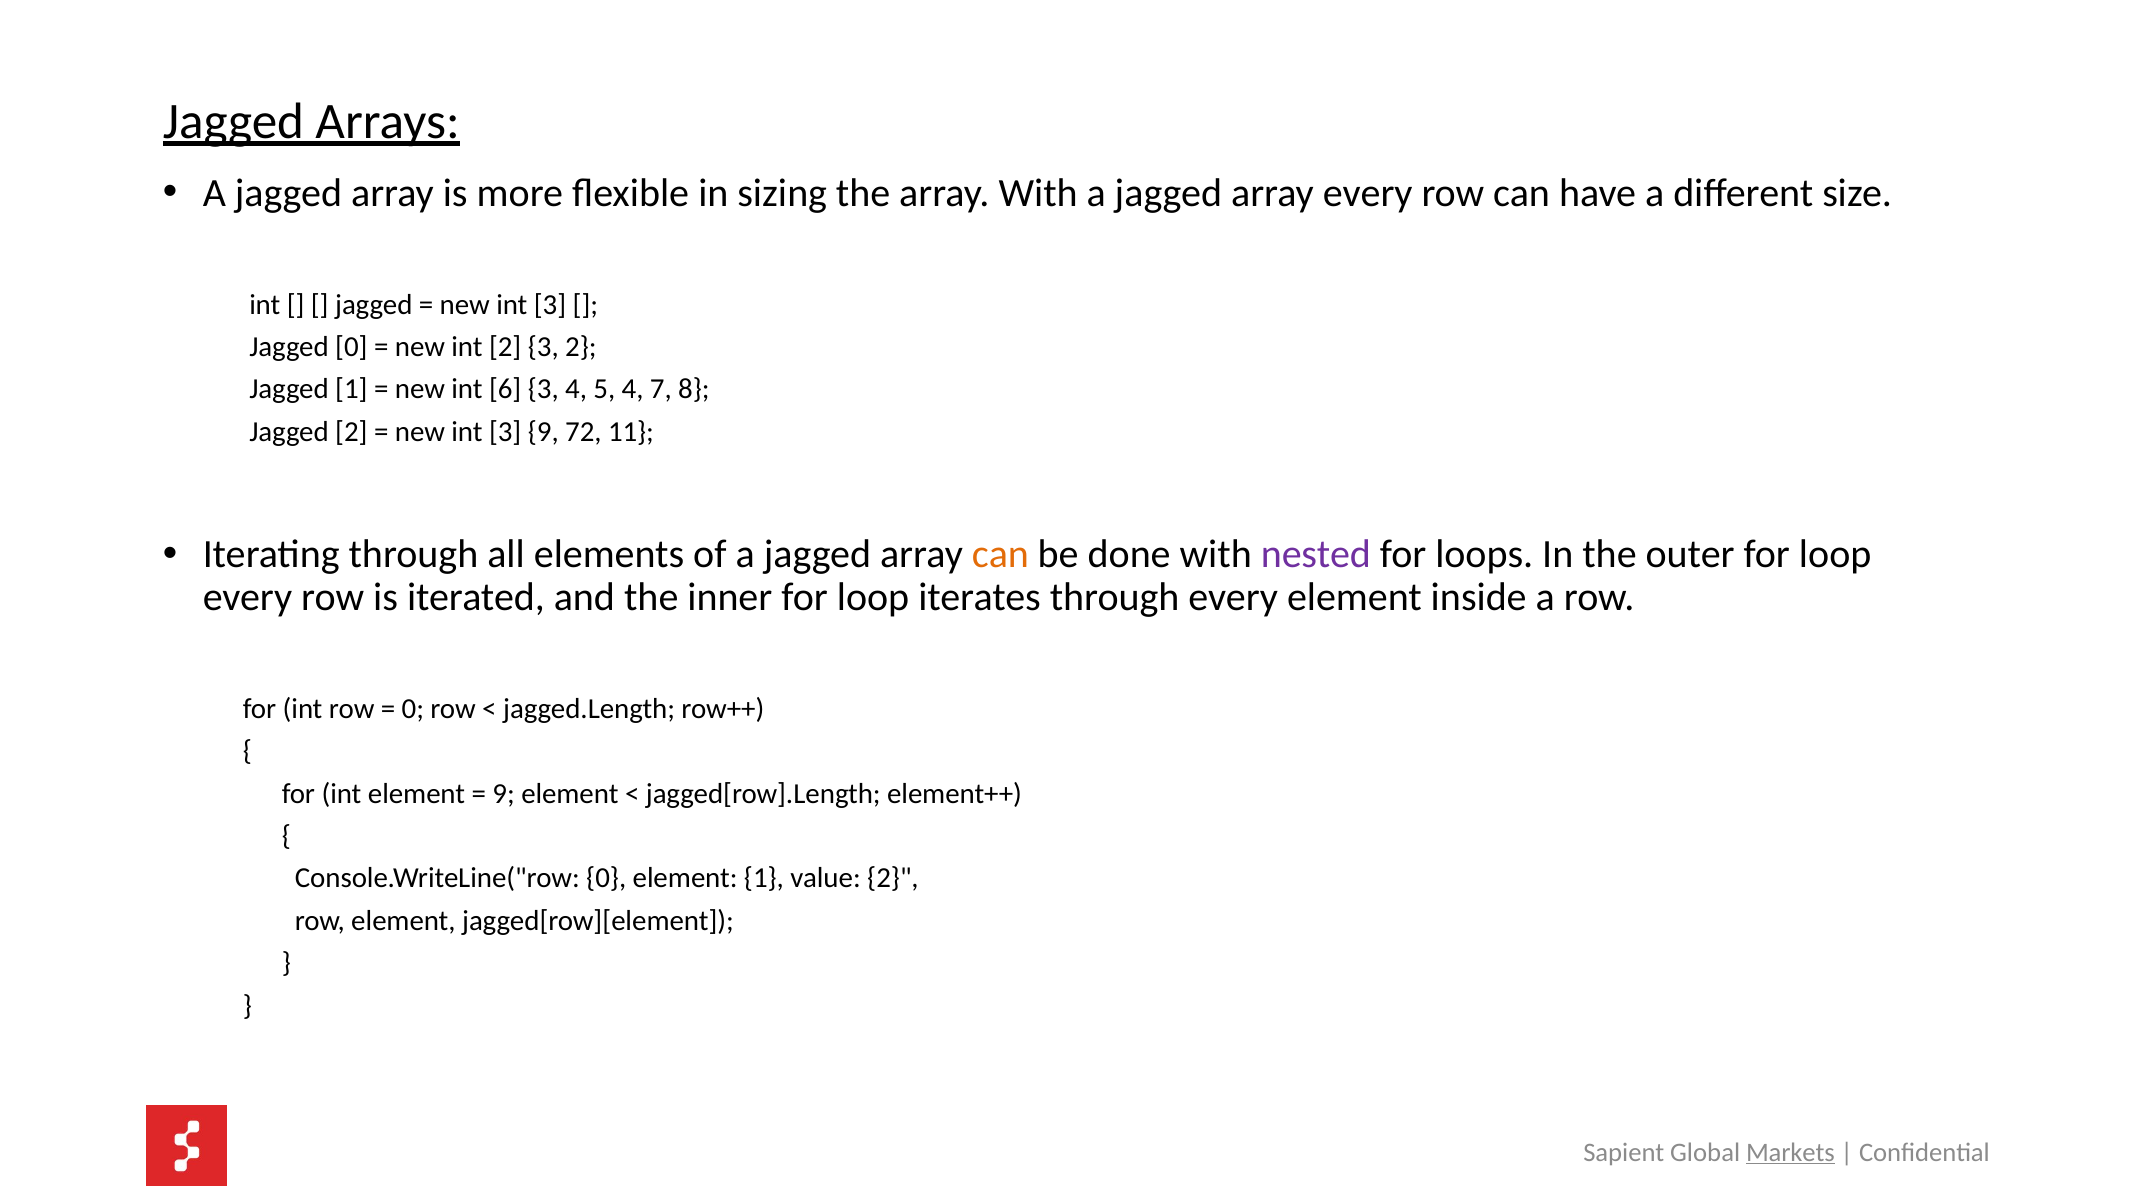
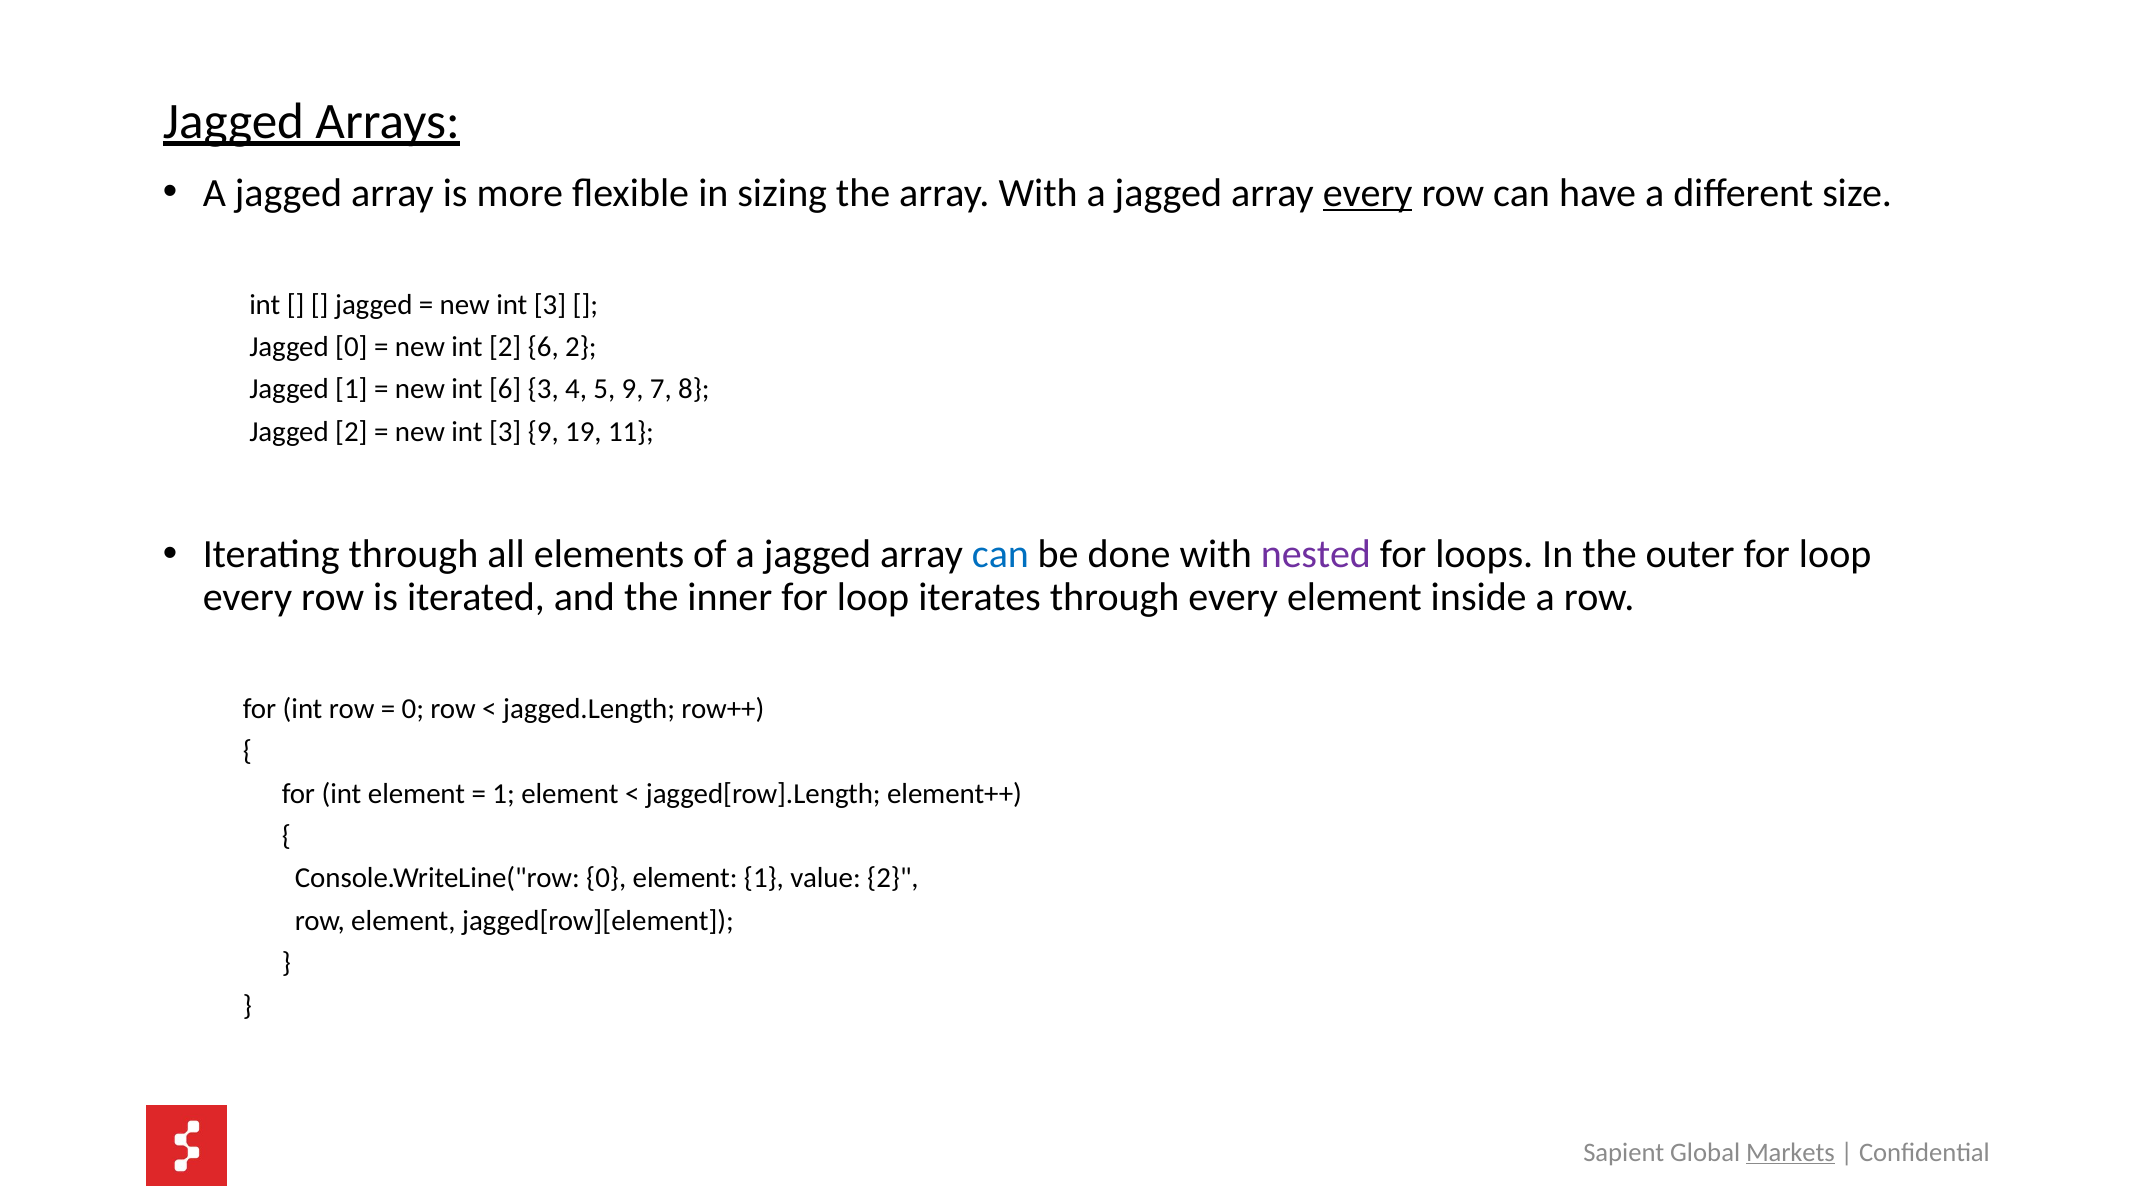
every at (1368, 193) underline: none -> present
2 3: 3 -> 6
5 4: 4 -> 9
72: 72 -> 19
can at (1000, 554) colour: orange -> blue
9 at (504, 794): 9 -> 1
